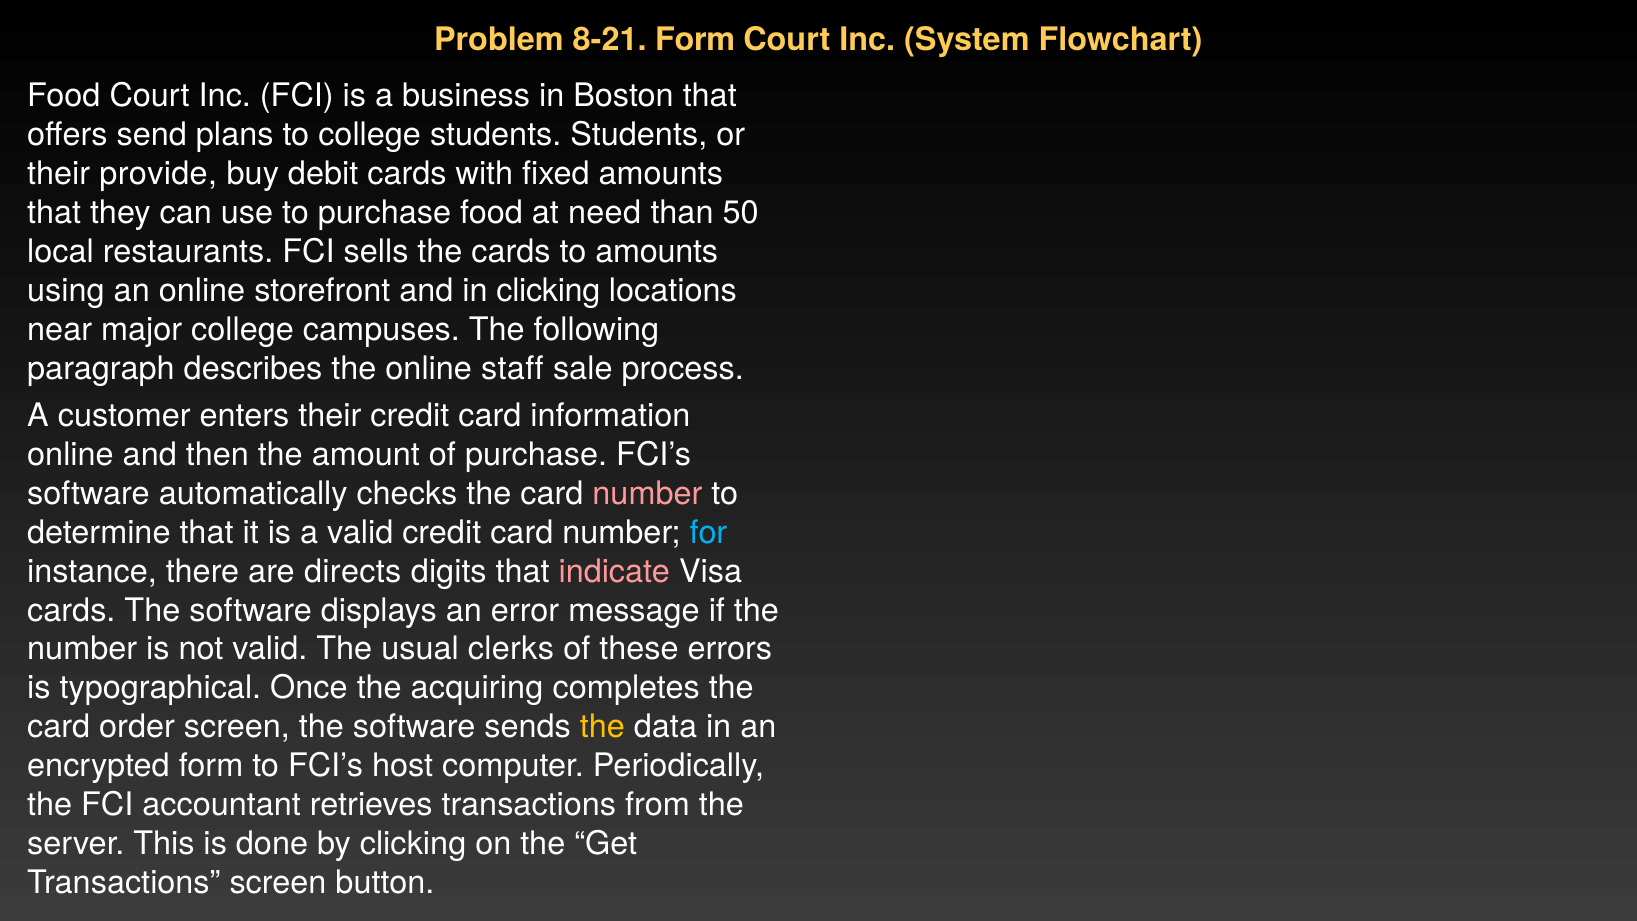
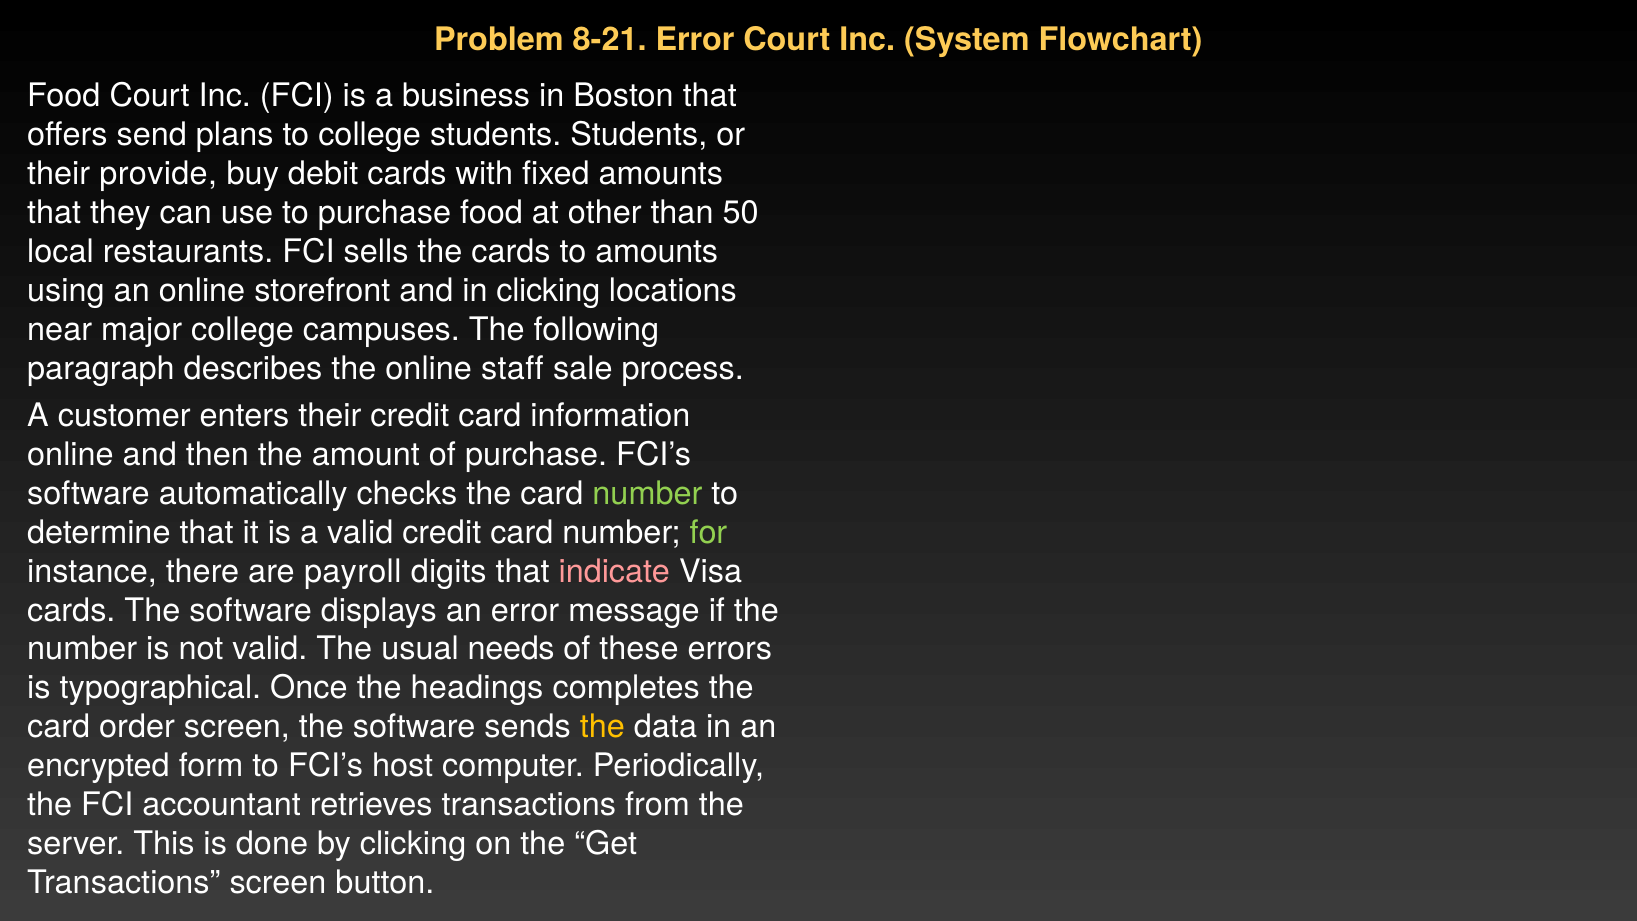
8-21 Form: Form -> Error
need: need -> other
number at (647, 494) colour: pink -> light green
for colour: light blue -> light green
directs: directs -> payroll
clerks: clerks -> needs
acquiring: acquiring -> headings
